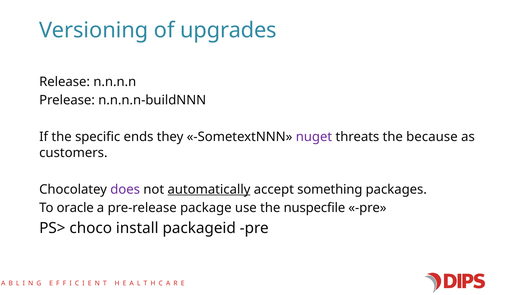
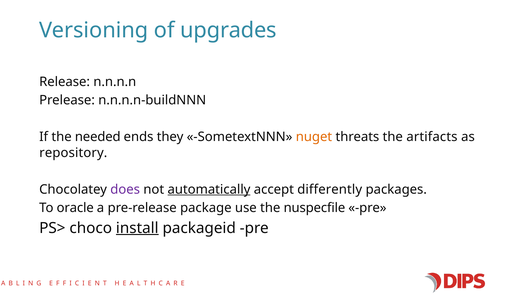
specific: specific -> needed
nuget colour: purple -> orange
because: because -> artifacts
customers: customers -> repository
something: something -> differently
install underline: none -> present
